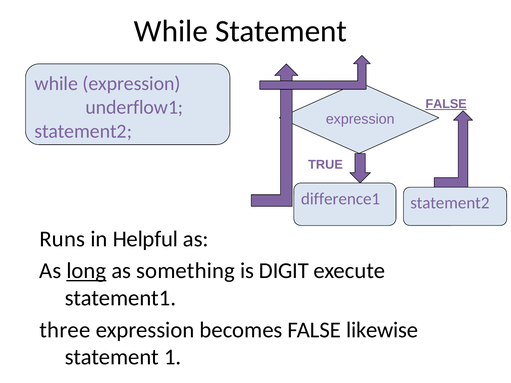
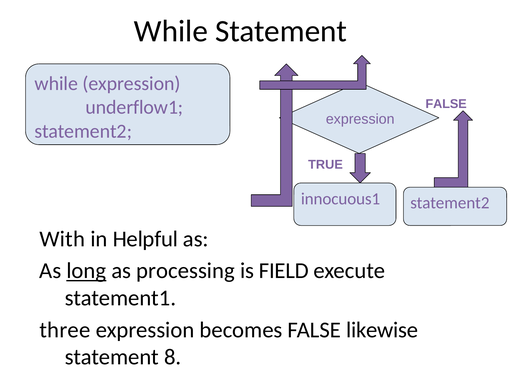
FALSE at (446, 104) underline: present -> none
difference1: difference1 -> innocuous1
Runs: Runs -> With
something: something -> processing
DIGIT: DIGIT -> FIELD
1: 1 -> 8
